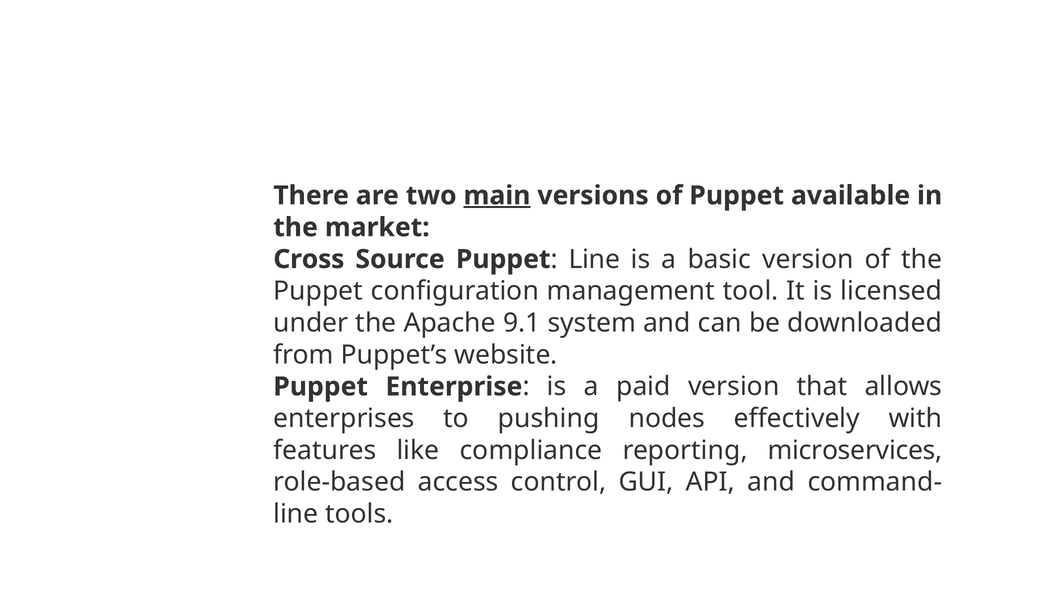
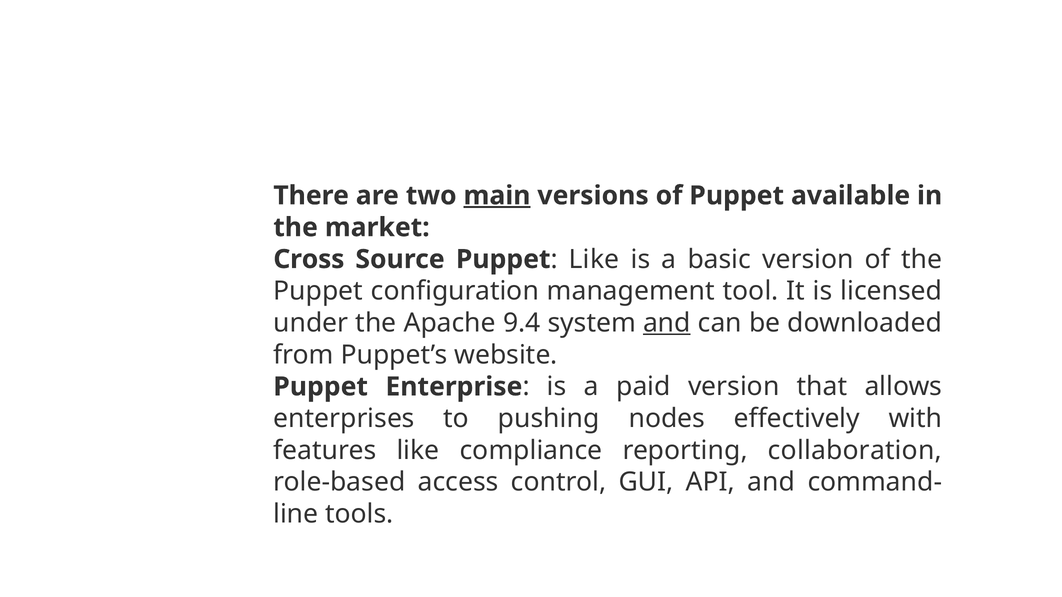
Line at (594, 259): Line -> Like
9.1: 9.1 -> 9.4
and at (667, 323) underline: none -> present
microservices: microservices -> collaboration
